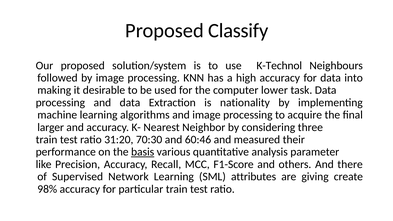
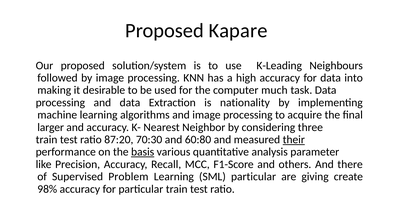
Classify: Classify -> Kapare
K-Technol: K-Technol -> K-Leading
lower: lower -> much
31:20: 31:20 -> 87:20
60:46: 60:46 -> 60:80
their underline: none -> present
Network: Network -> Problem
SML attributes: attributes -> particular
